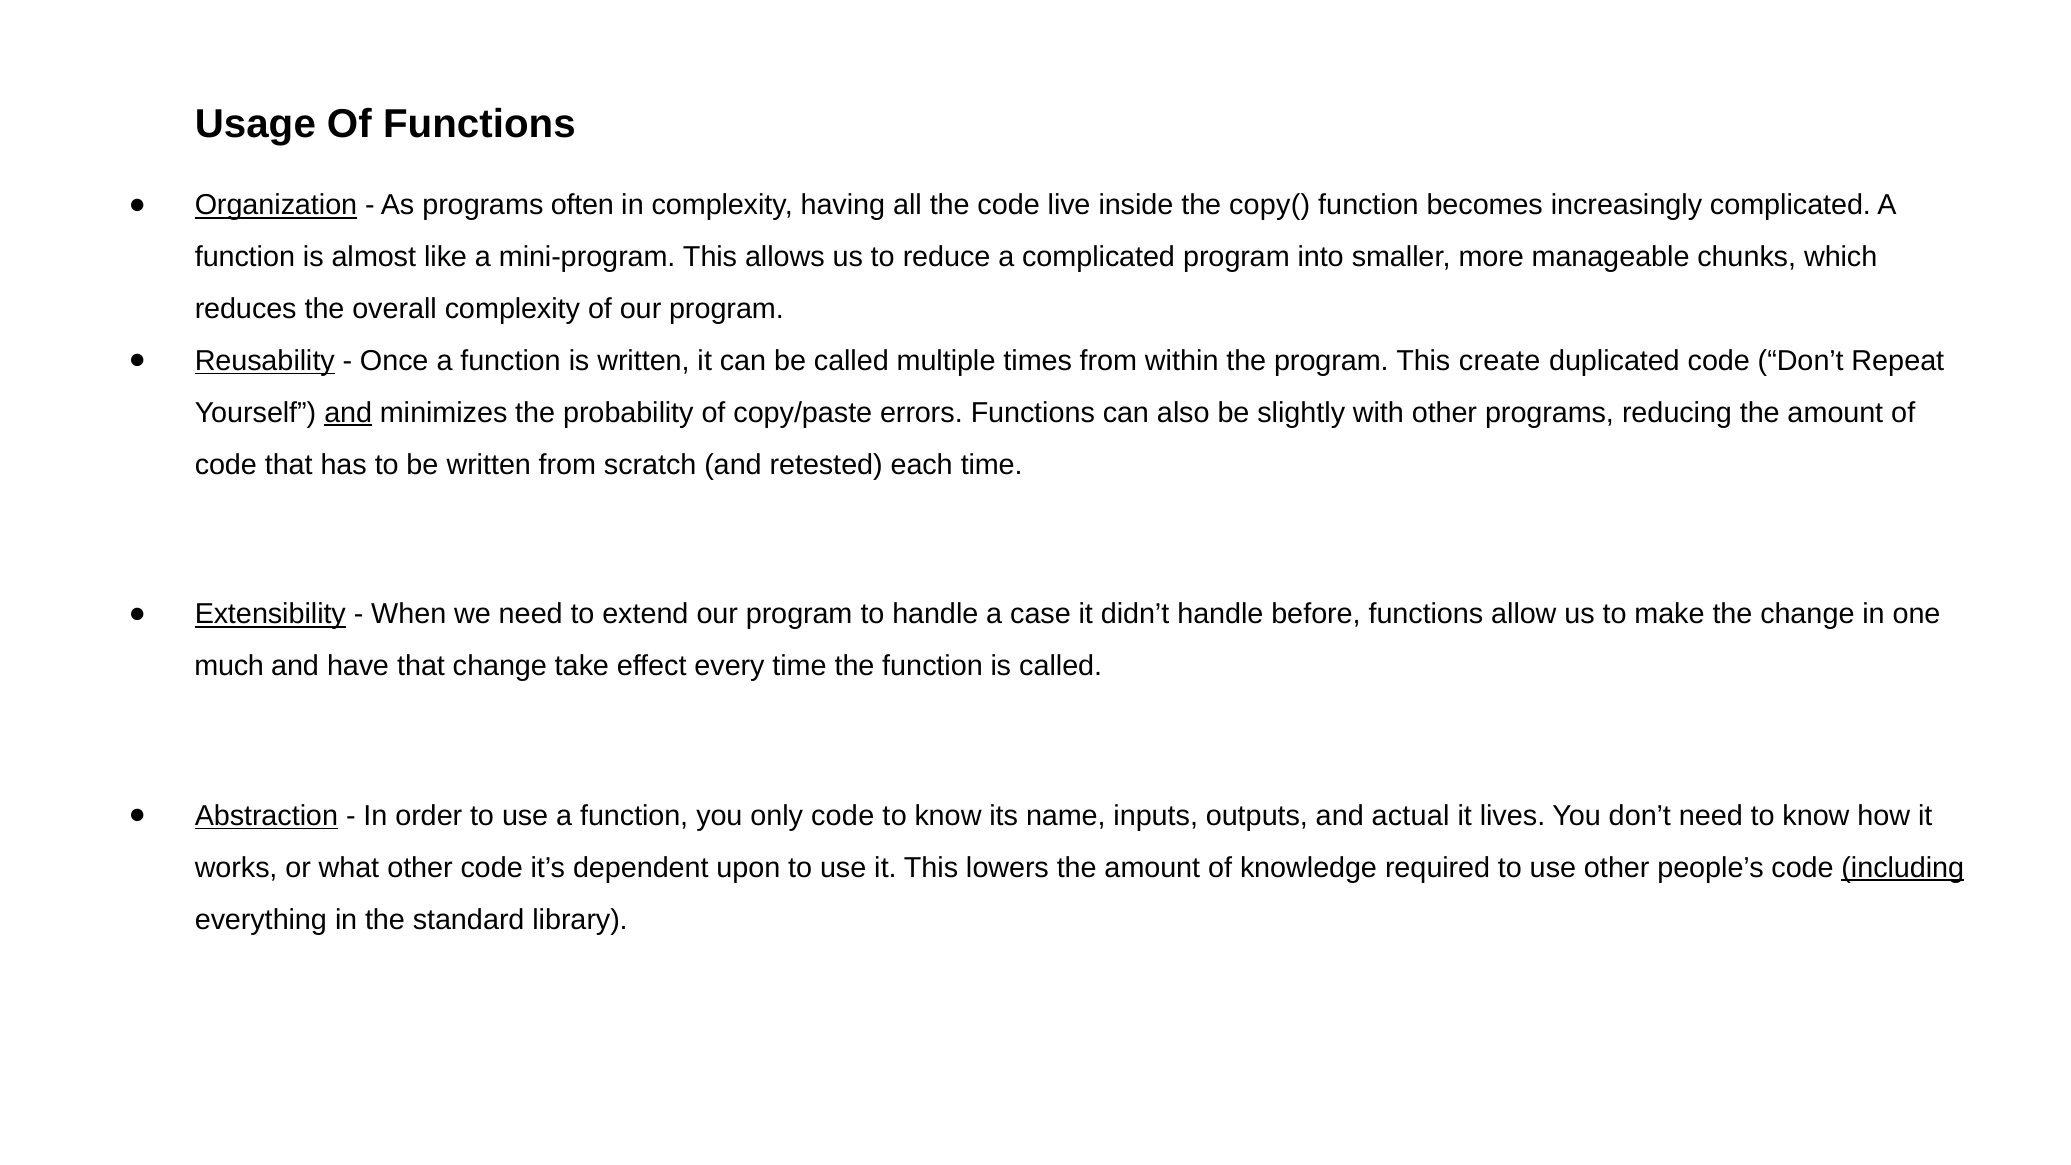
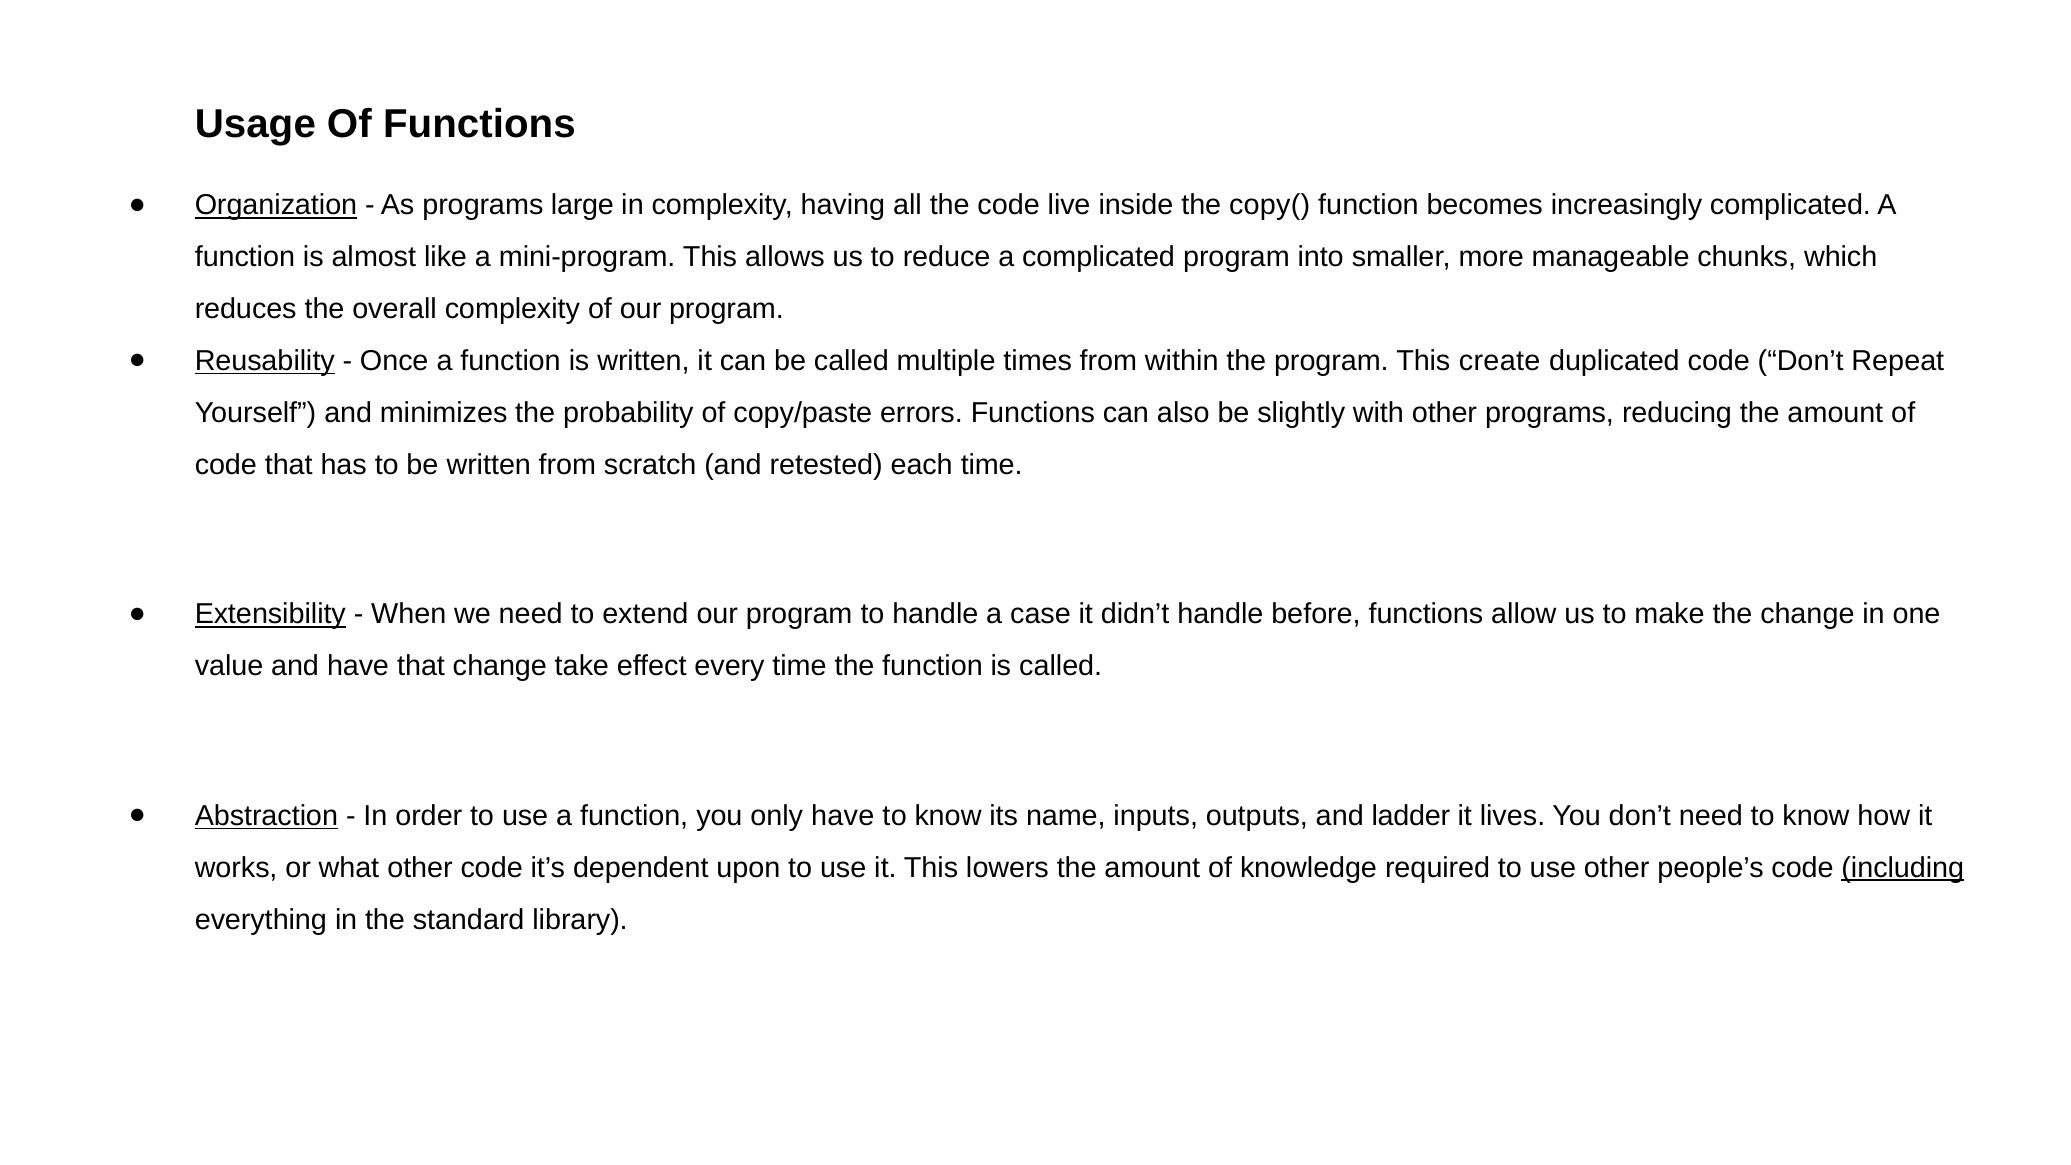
often: often -> large
and at (348, 413) underline: present -> none
much: much -> value
only code: code -> have
actual: actual -> ladder
